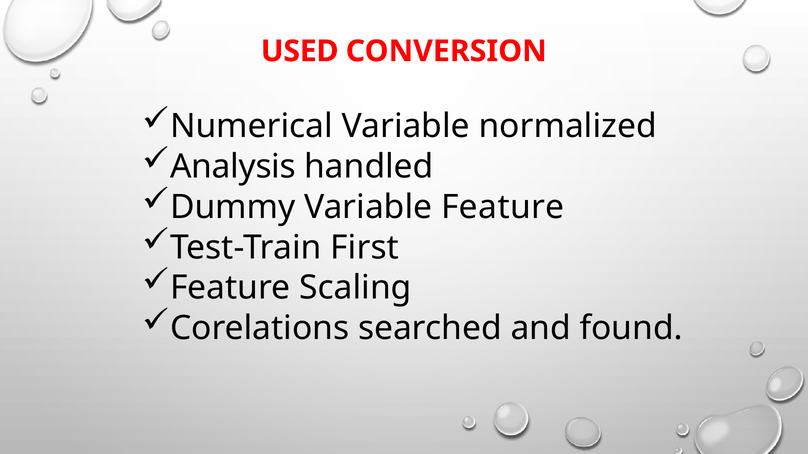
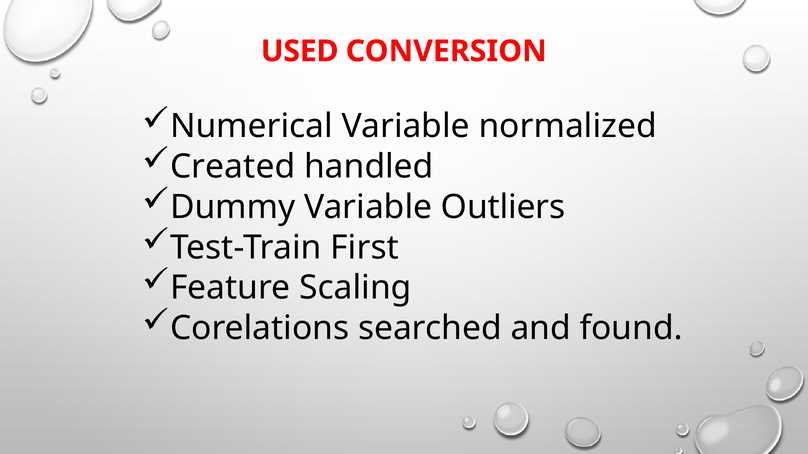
Analysis: Analysis -> Created
Variable Feature: Feature -> Outliers
